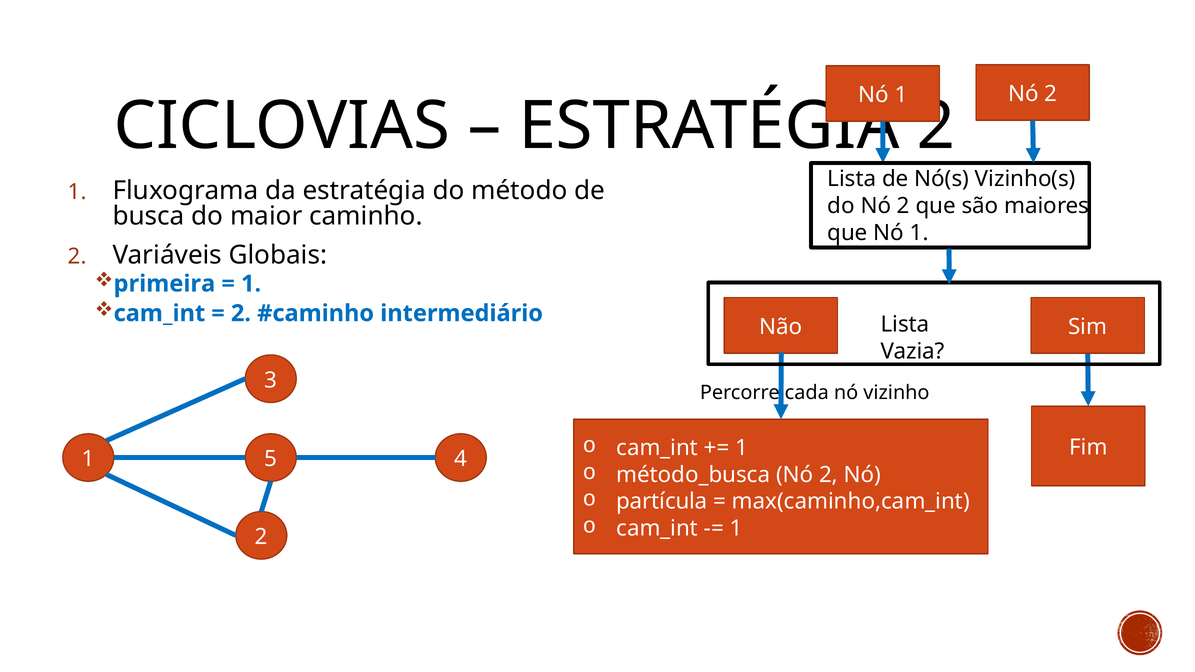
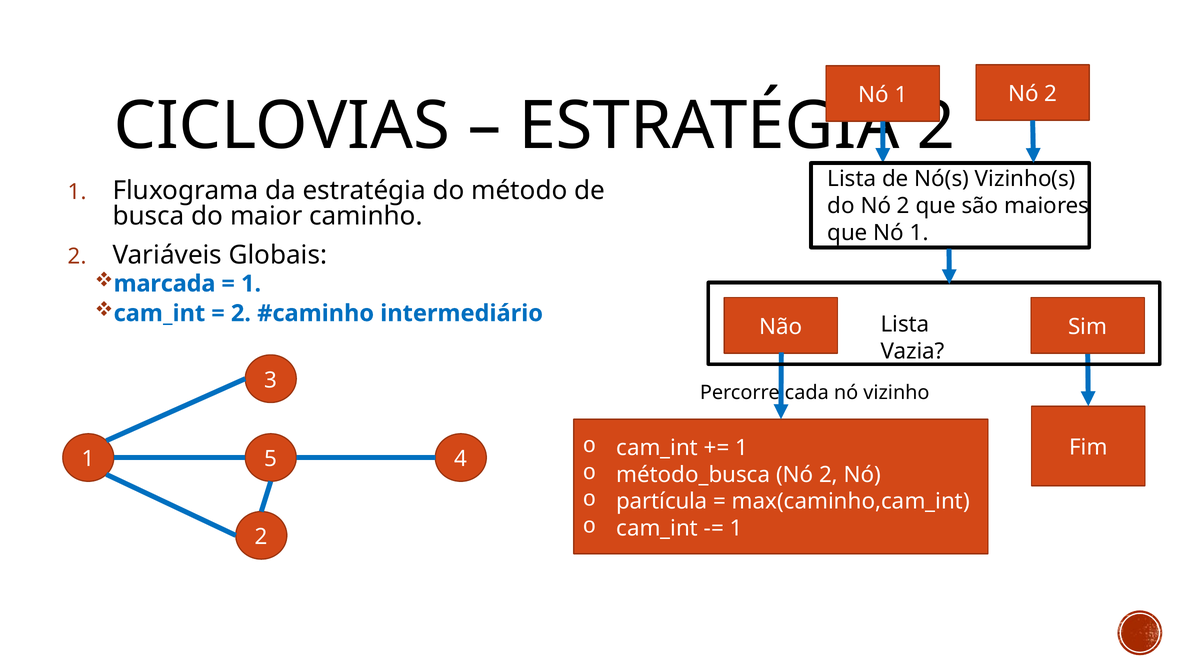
primeira: primeira -> marcada
